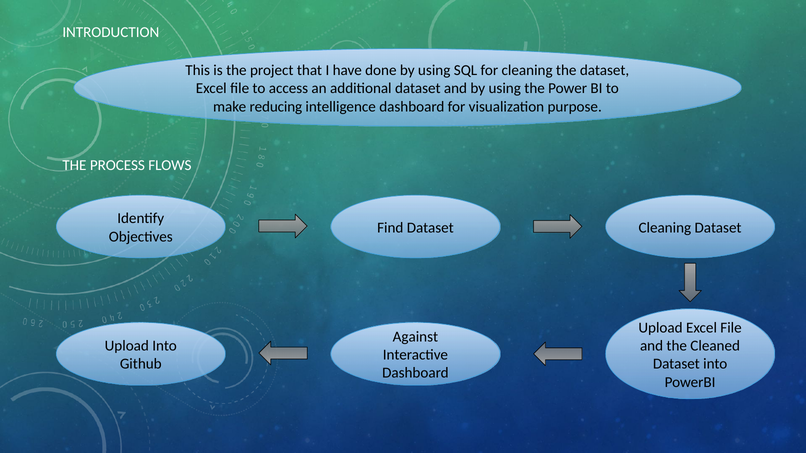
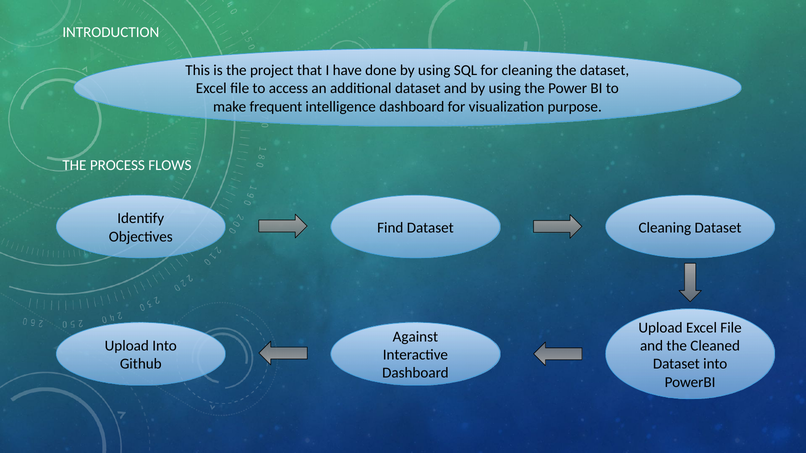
reducing: reducing -> frequent
